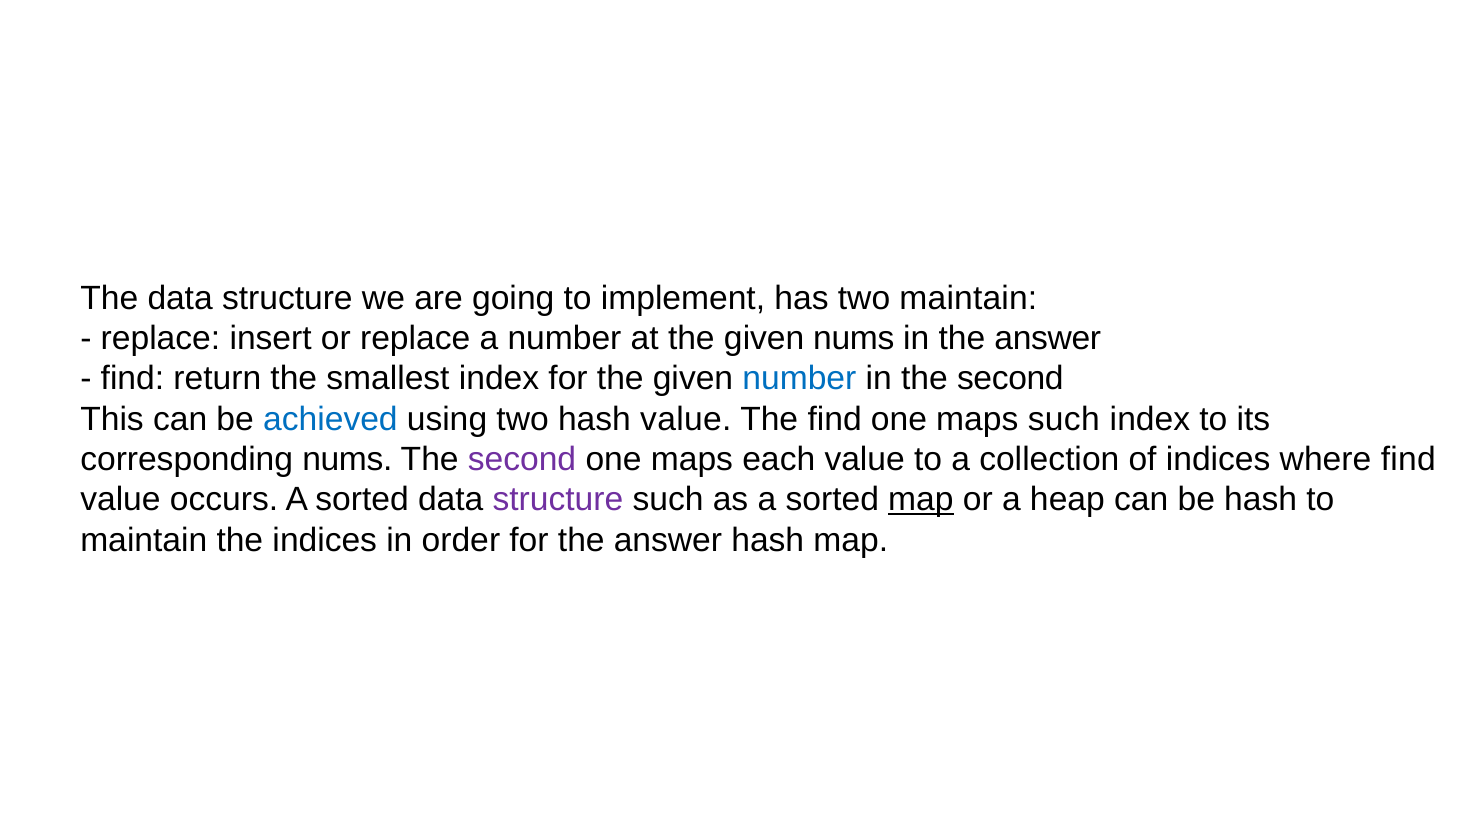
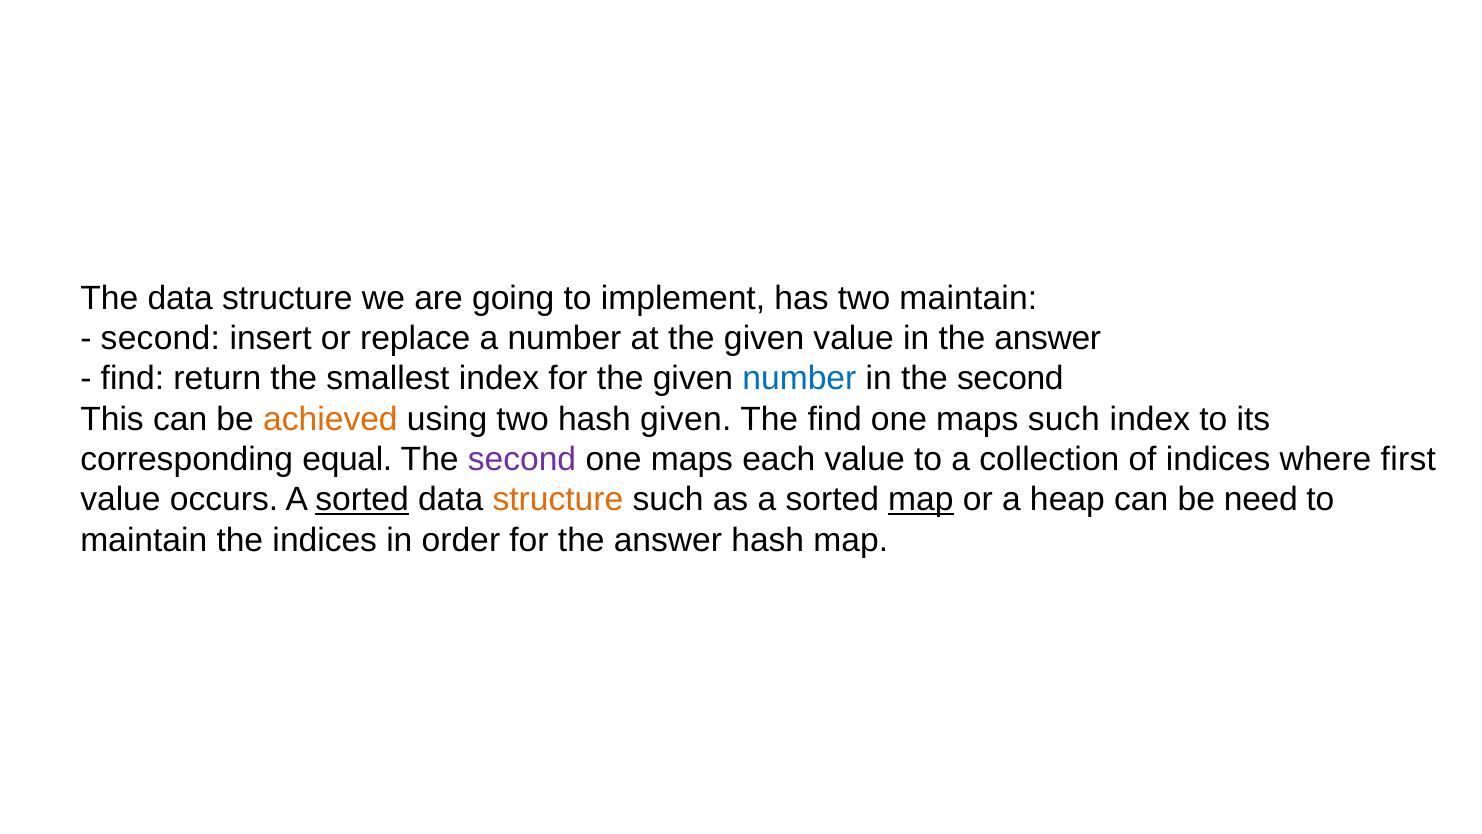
replace at (160, 338): replace -> second
given nums: nums -> value
achieved colour: blue -> orange
hash value: value -> given
corresponding nums: nums -> equal
where find: find -> first
sorted at (362, 500) underline: none -> present
structure at (558, 500) colour: purple -> orange
be hash: hash -> need
